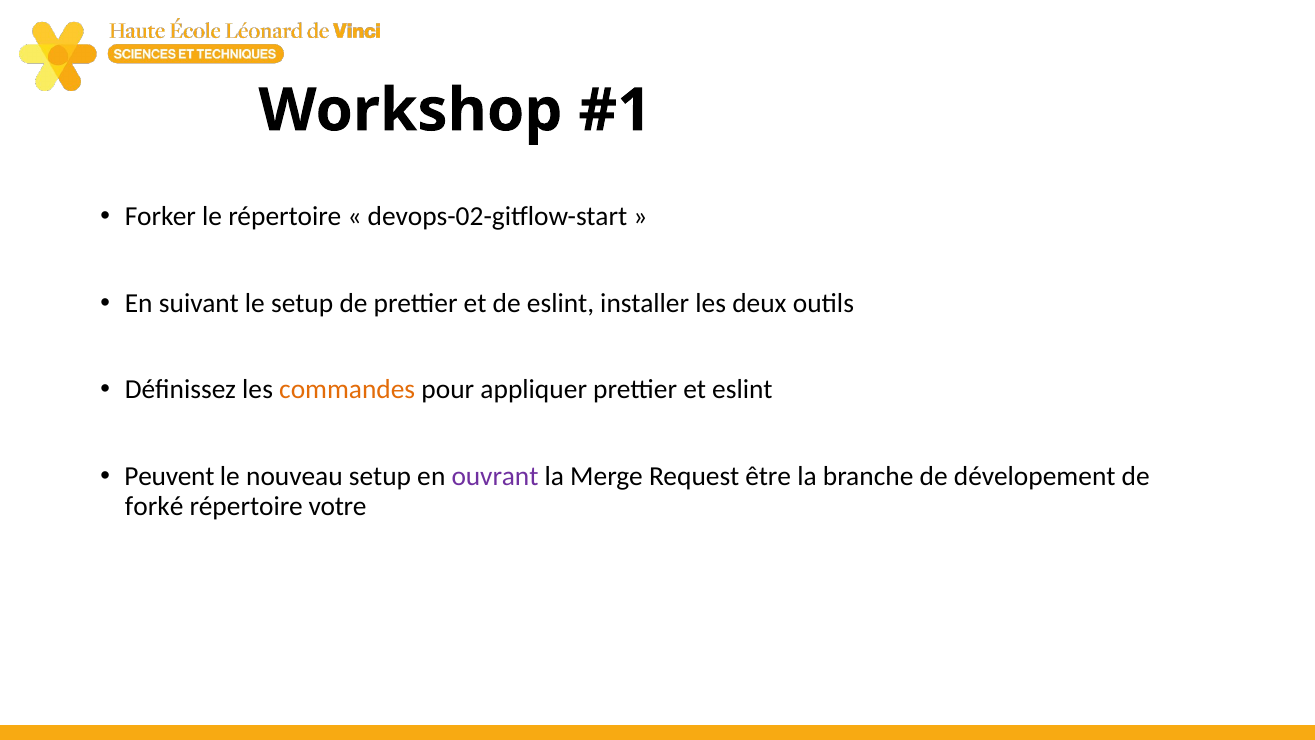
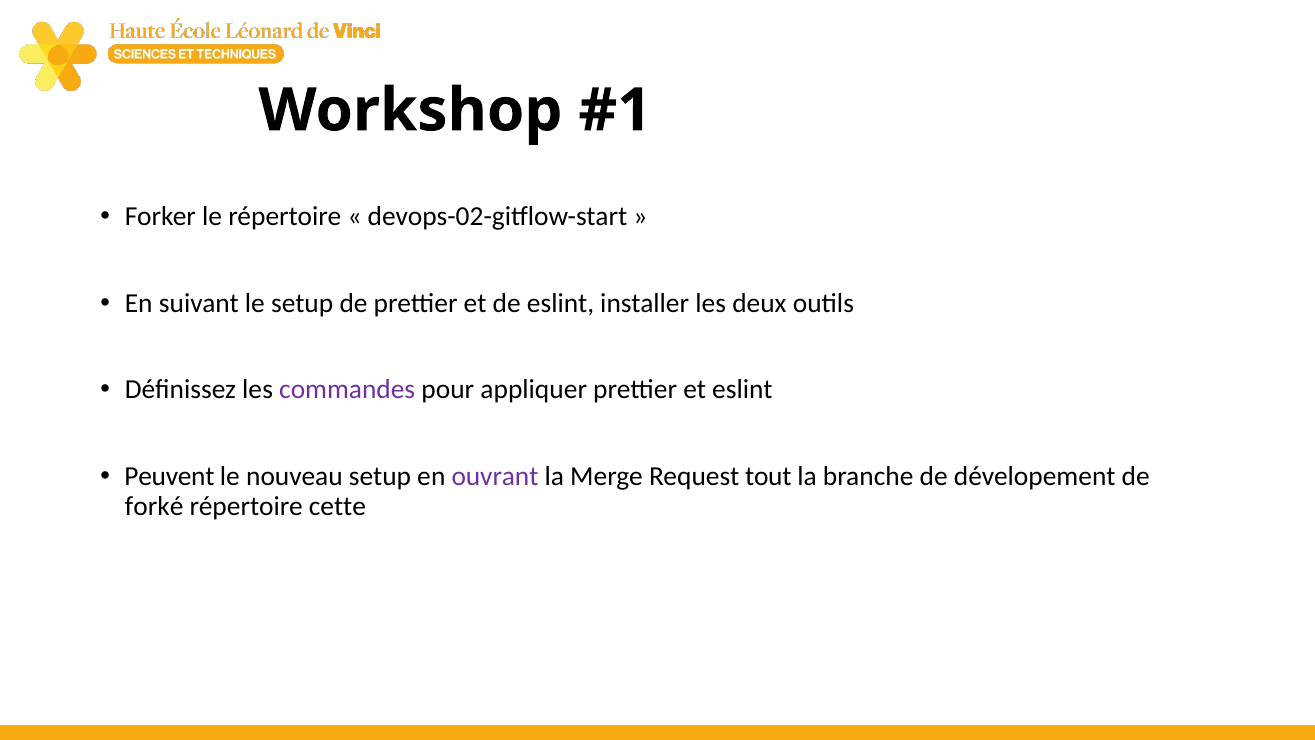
commandes colour: orange -> purple
être: être -> tout
votre: votre -> cette
